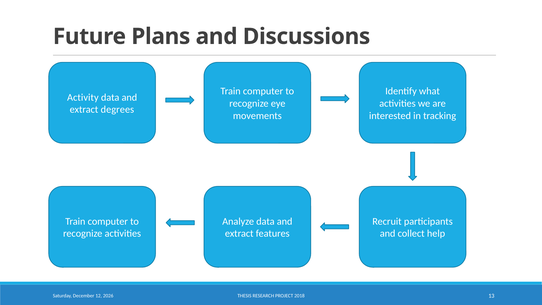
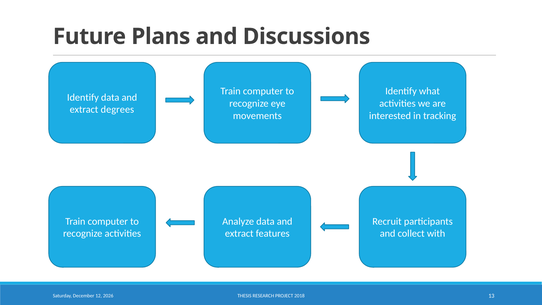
Activity at (83, 97): Activity -> Identify
help: help -> with
